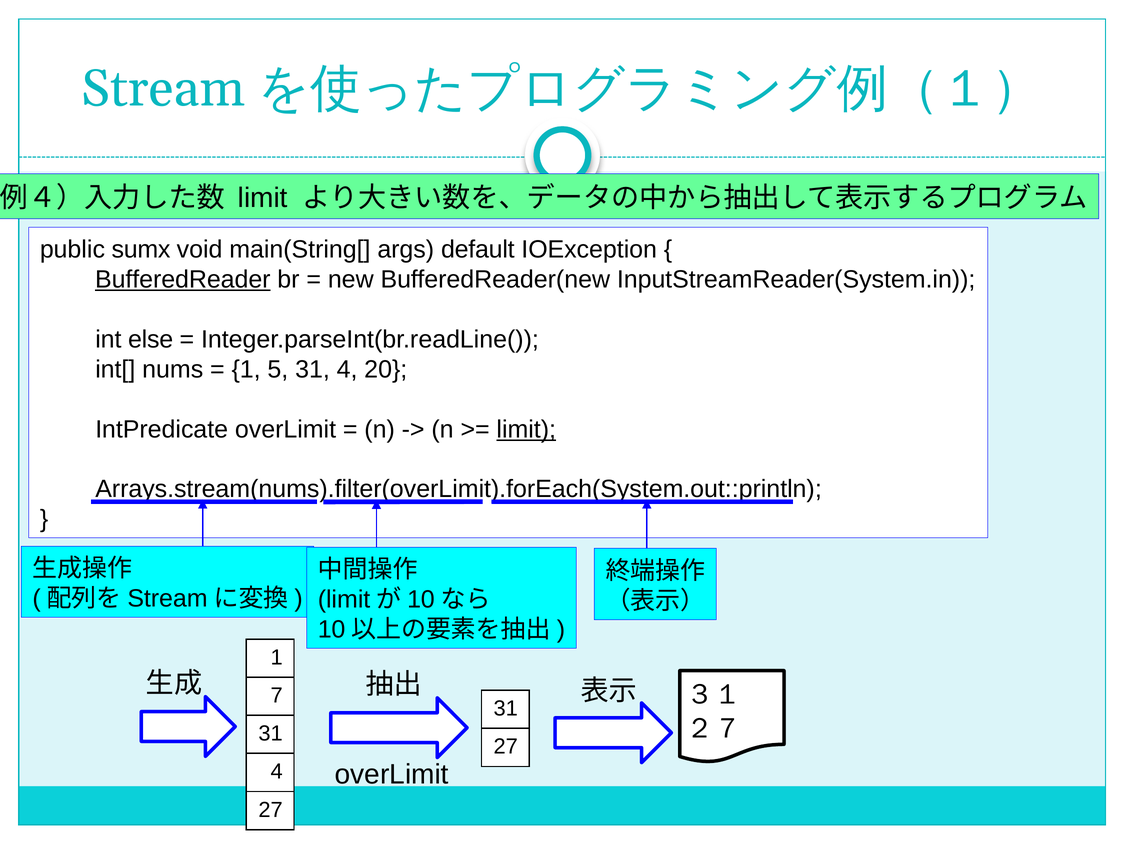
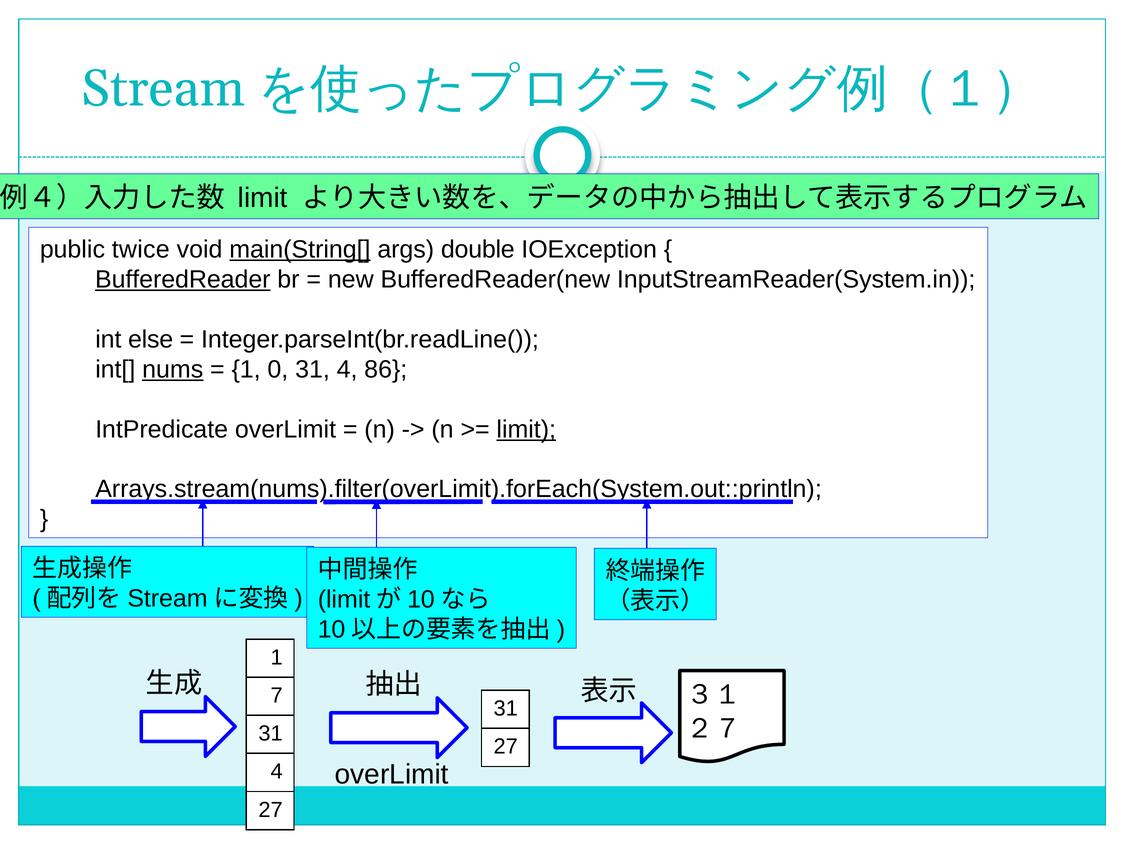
sumx: sumx -> twice
main(String[ underline: none -> present
default: default -> double
nums underline: none -> present
5: 5 -> 0
20: 20 -> 86
